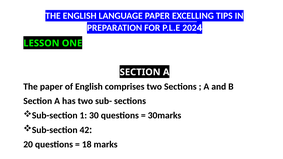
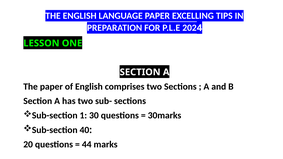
42: 42 -> 40
18: 18 -> 44
